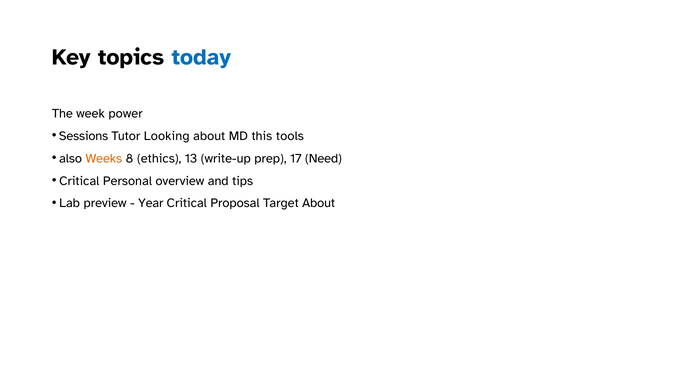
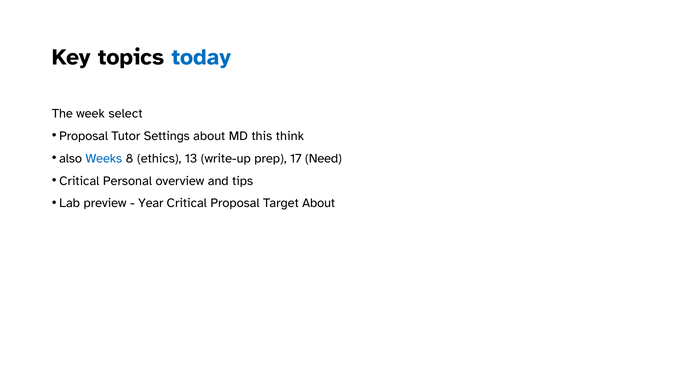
power: power -> select
Sessions at (84, 136): Sessions -> Proposal
Looking: Looking -> Settings
tools: tools -> think
Weeks colour: orange -> blue
